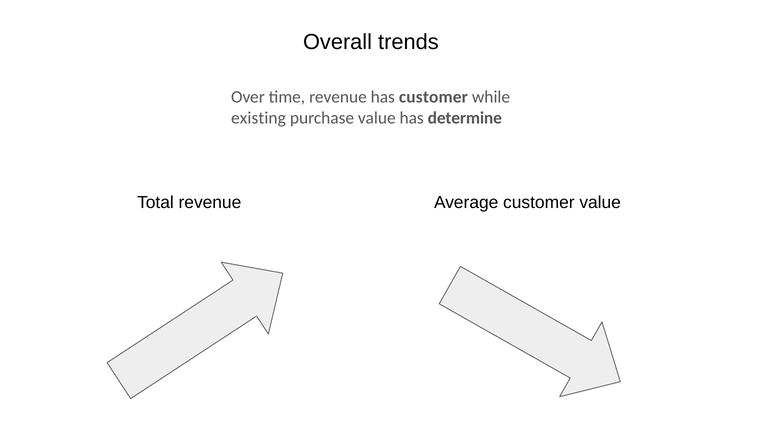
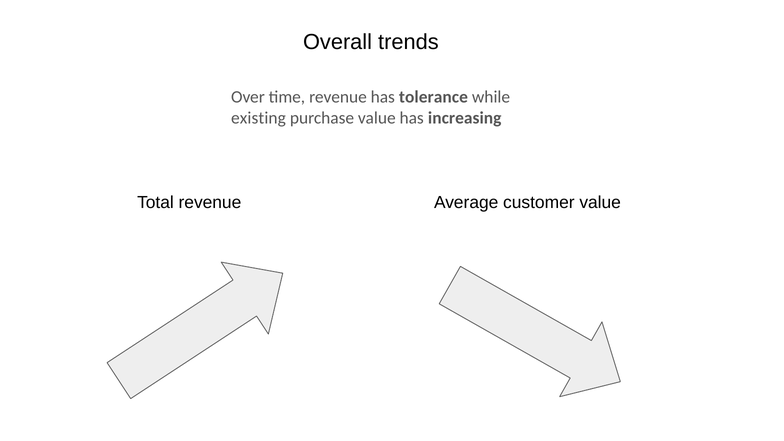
has customer: customer -> tolerance
determine: determine -> increasing
